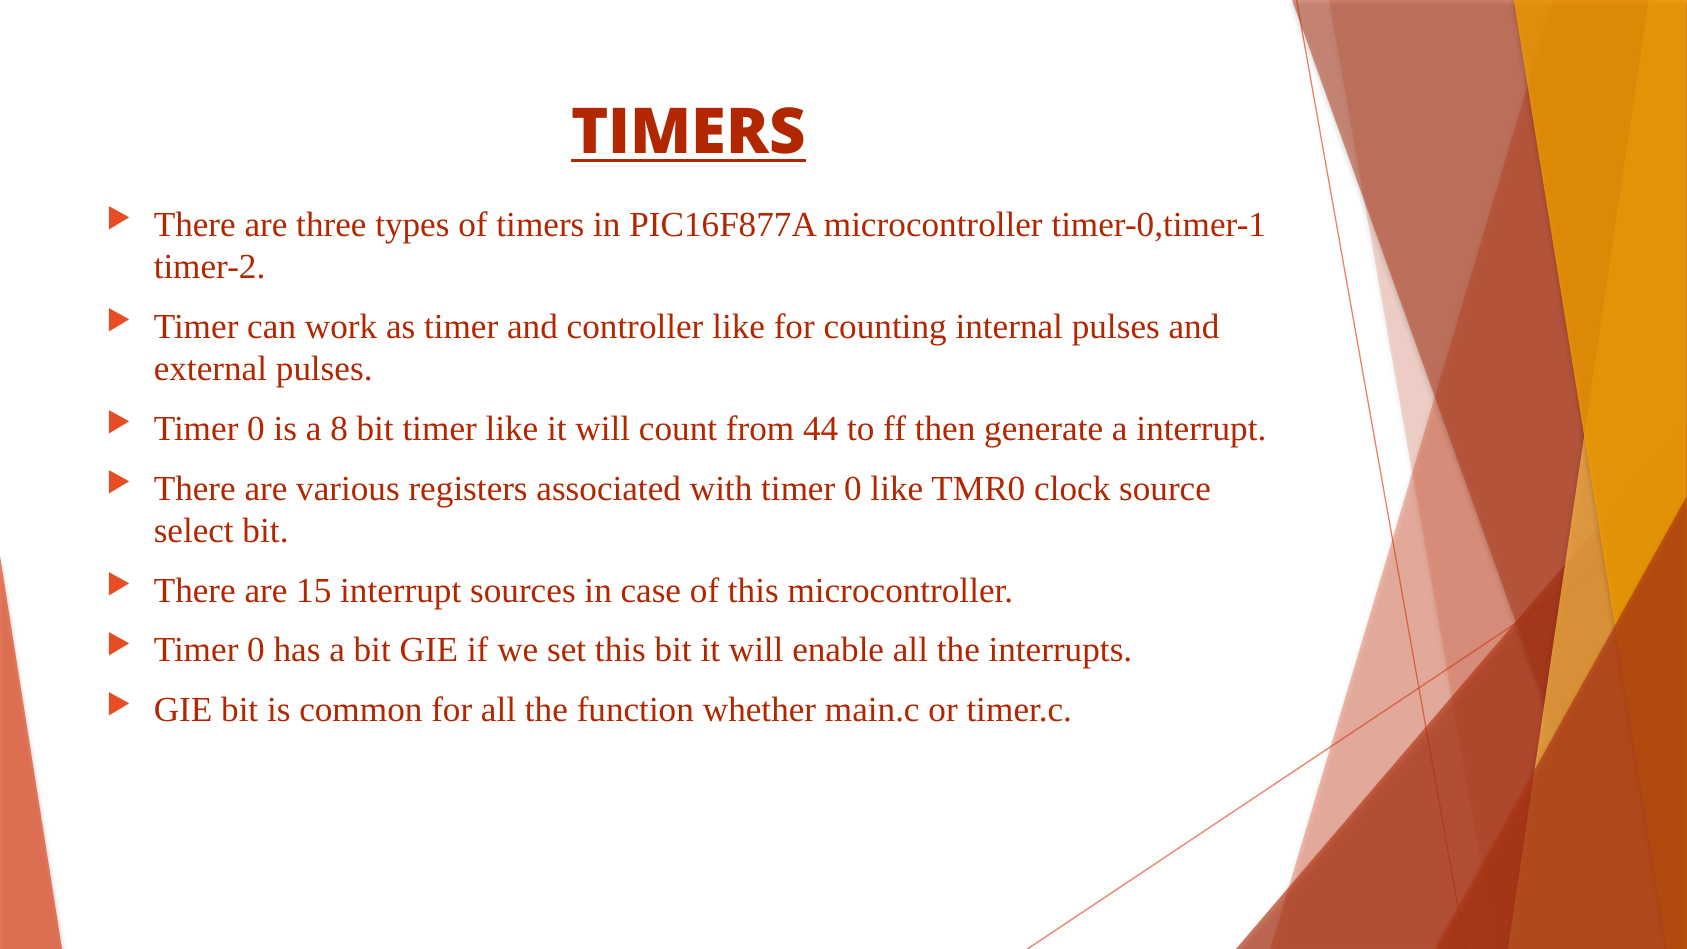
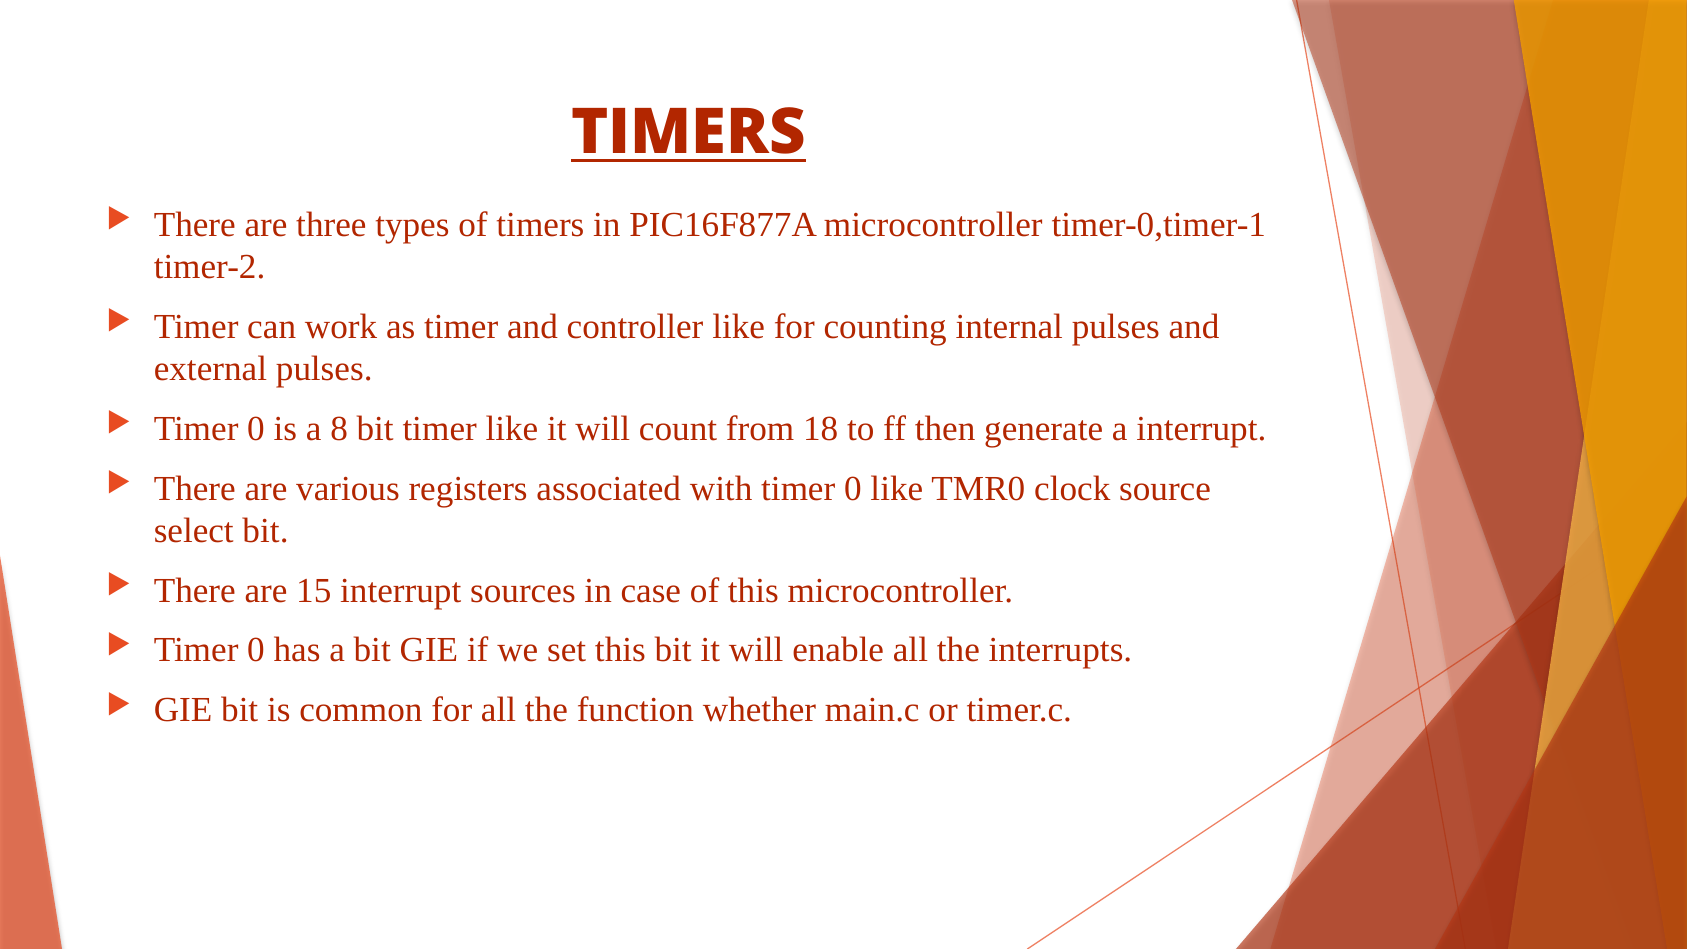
44: 44 -> 18
